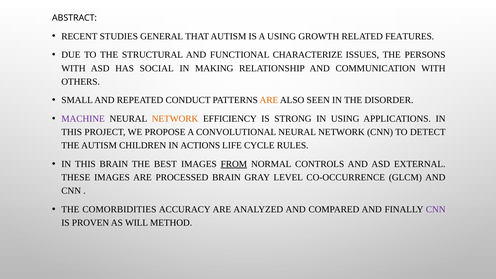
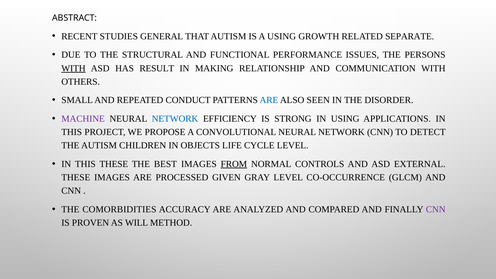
FEATURES: FEATURES -> SEPARATE
CHARACTERIZE: CHARACTERIZE -> PERFORMANCE
WITH at (74, 68) underline: none -> present
SOCIAL: SOCIAL -> RESULT
ARE at (269, 100) colour: orange -> blue
NETWORK at (175, 119) colour: orange -> blue
ACTIONS: ACTIONS -> OBJECTS
CYCLE RULES: RULES -> LEVEL
THIS BRAIN: BRAIN -> THESE
PROCESSED BRAIN: BRAIN -> GIVEN
